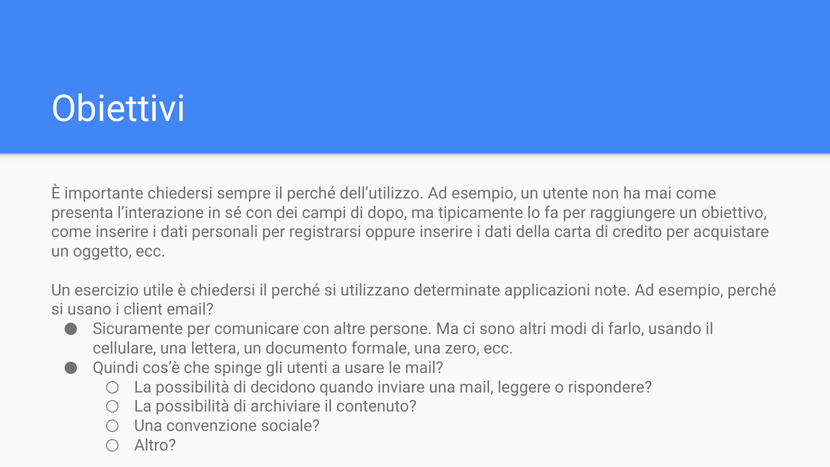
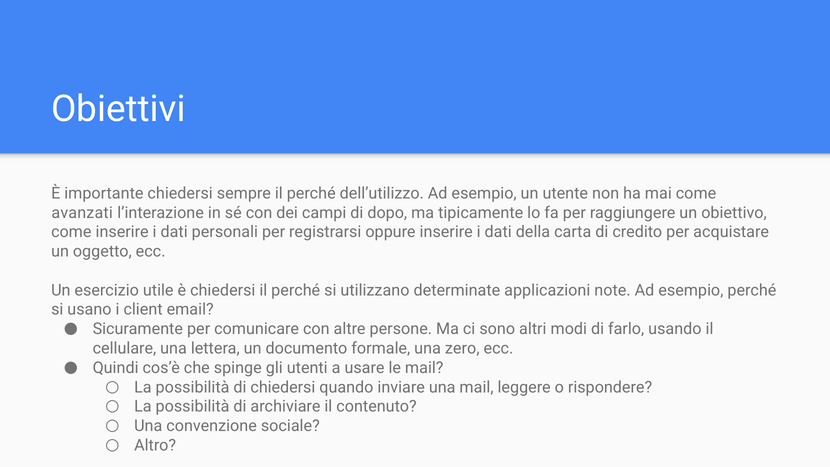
presenta: presenta -> avanzati
di decidono: decidono -> chiedersi
